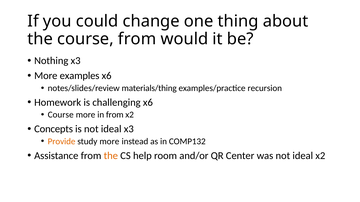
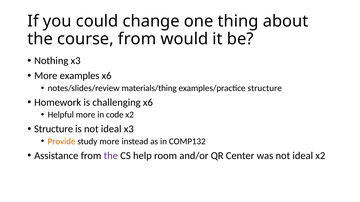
examples/practice recursion: recursion -> structure
Course at (61, 115): Course -> Helpful
in from: from -> code
Concepts at (54, 129): Concepts -> Structure
the at (111, 156) colour: orange -> purple
